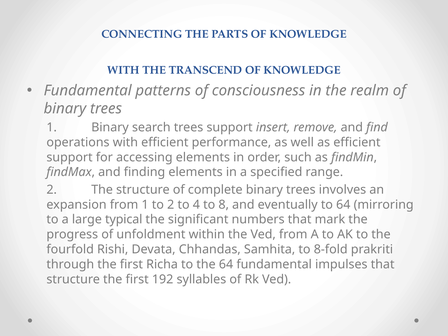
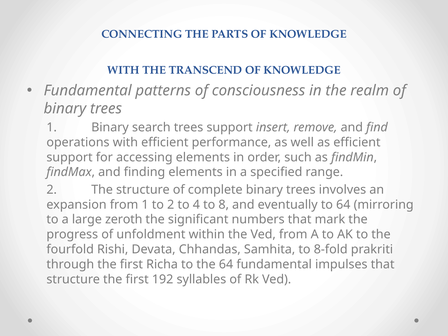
typical: typical -> zeroth
